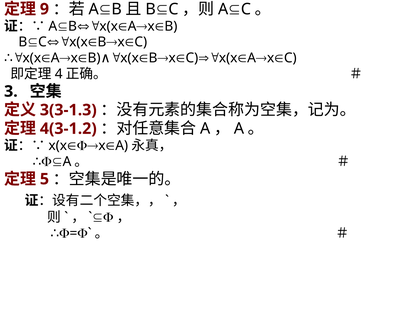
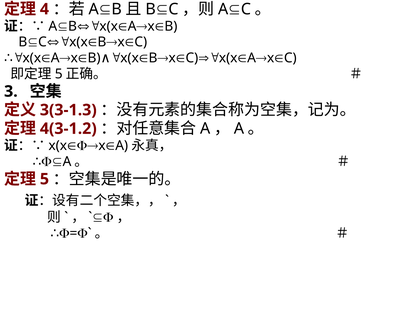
9: 9 -> 4
4 at (59, 74): 4 -> 5
